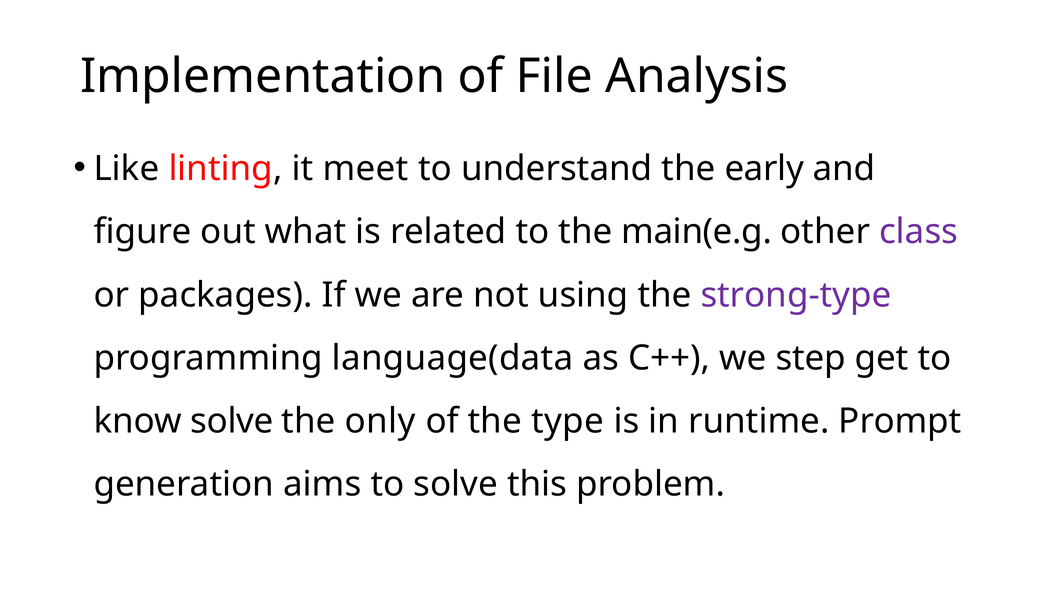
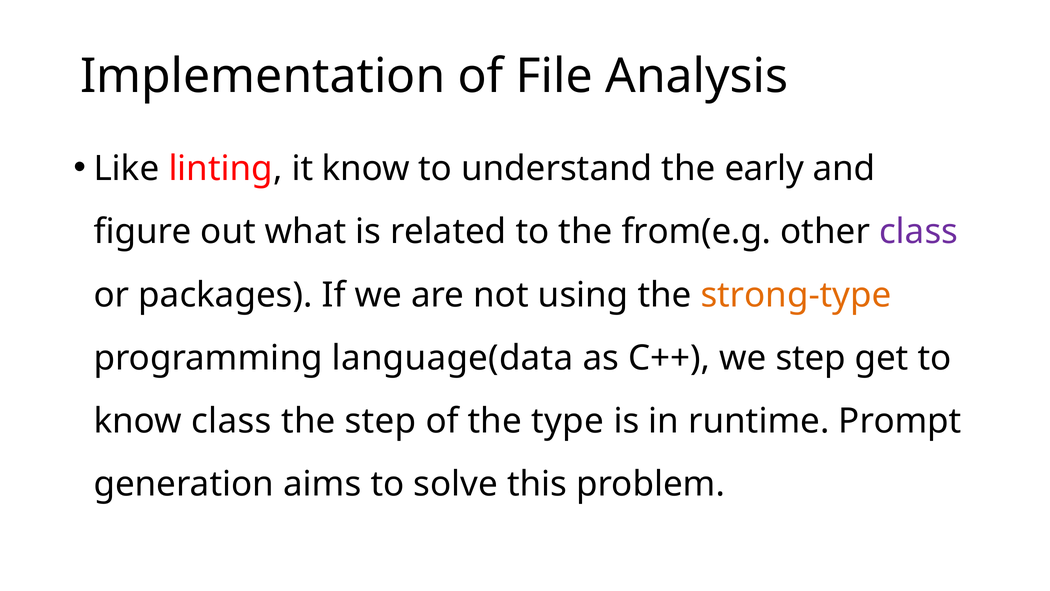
it meet: meet -> know
main(e.g: main(e.g -> from(e.g
strong-type colour: purple -> orange
know solve: solve -> class
the only: only -> step
